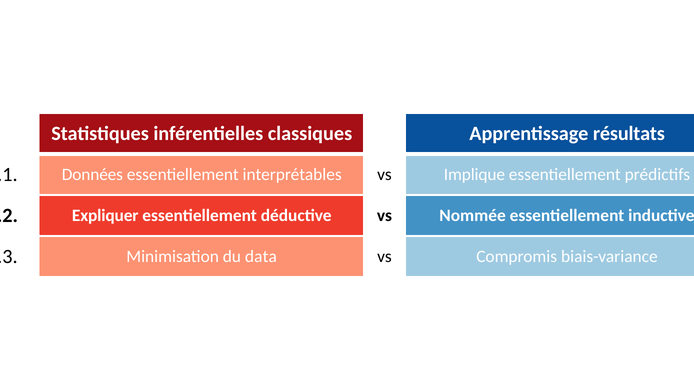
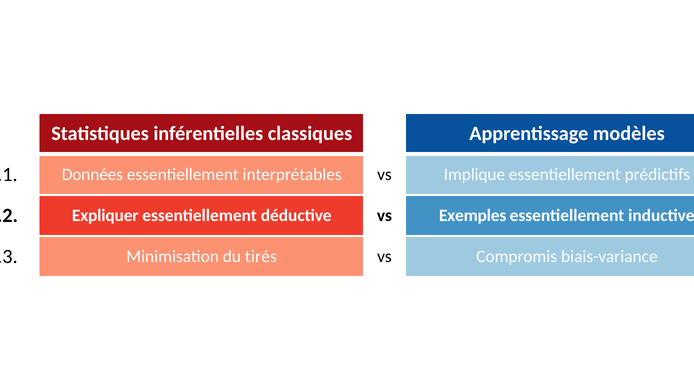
résultats: résultats -> modèles
Nommée: Nommée -> Exemples
data: data -> tirés
